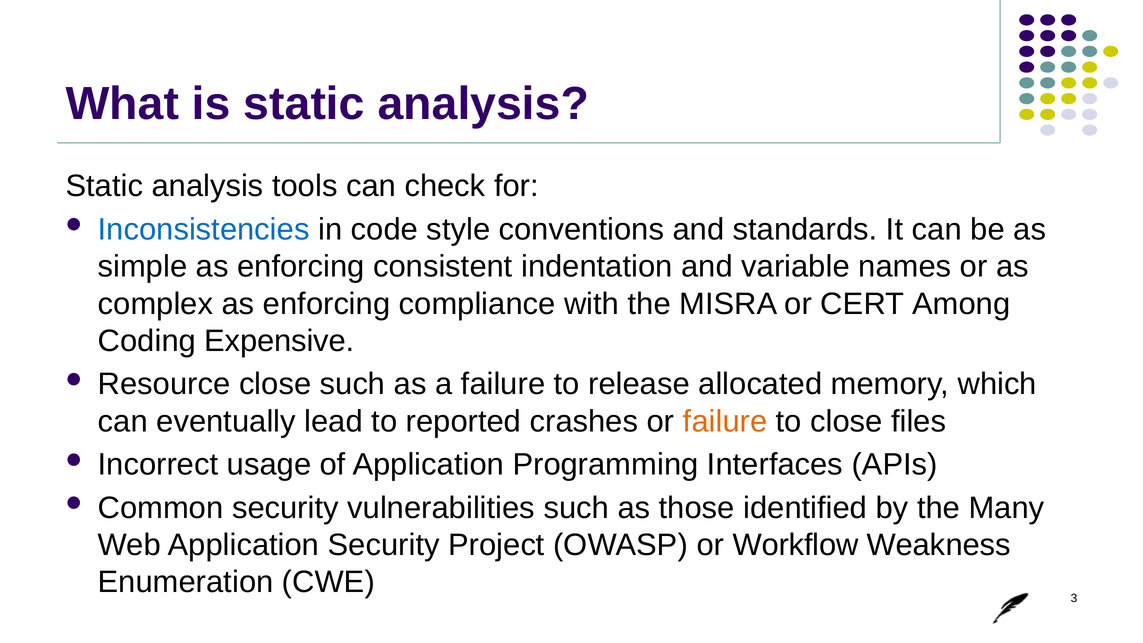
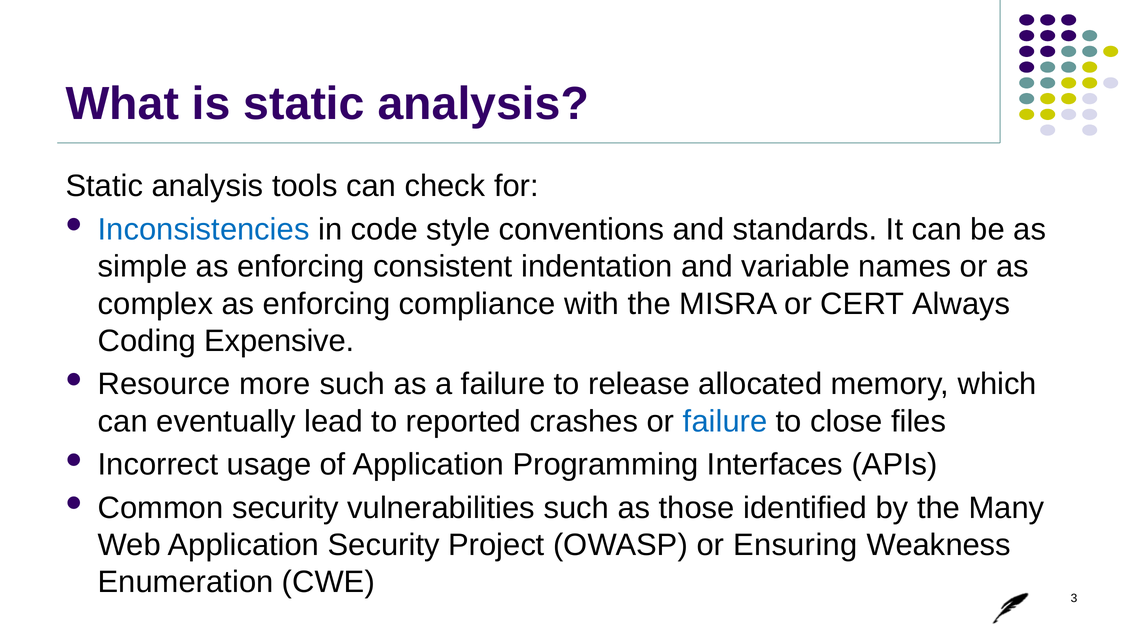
Among: Among -> Always
Resource close: close -> more
failure at (725, 421) colour: orange -> blue
Workflow: Workflow -> Ensuring
